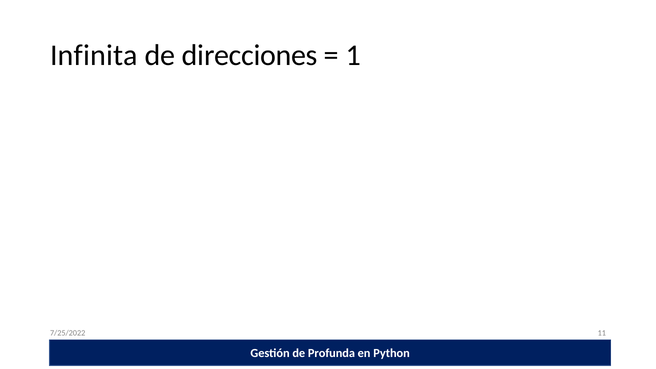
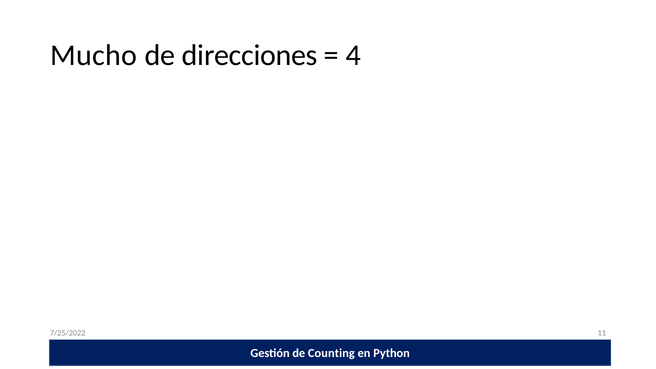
Infinita: Infinita -> Mucho
1: 1 -> 4
Profunda: Profunda -> Counting
